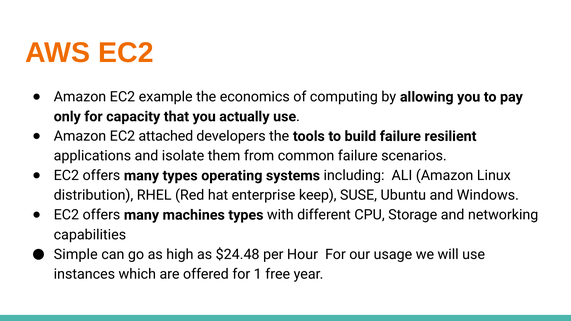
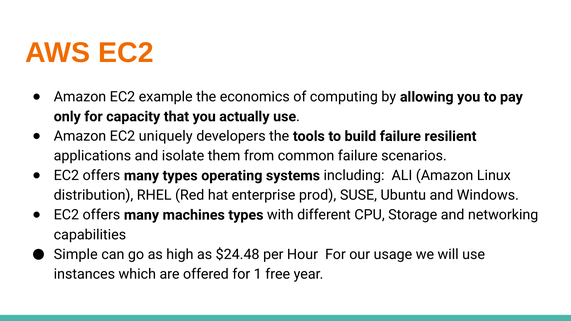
attached: attached -> uniquely
keep: keep -> prod
